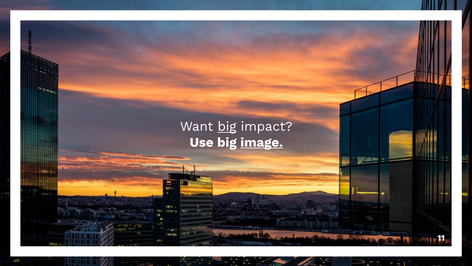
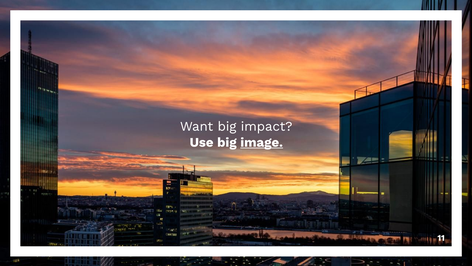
big at (227, 126) underline: present -> none
